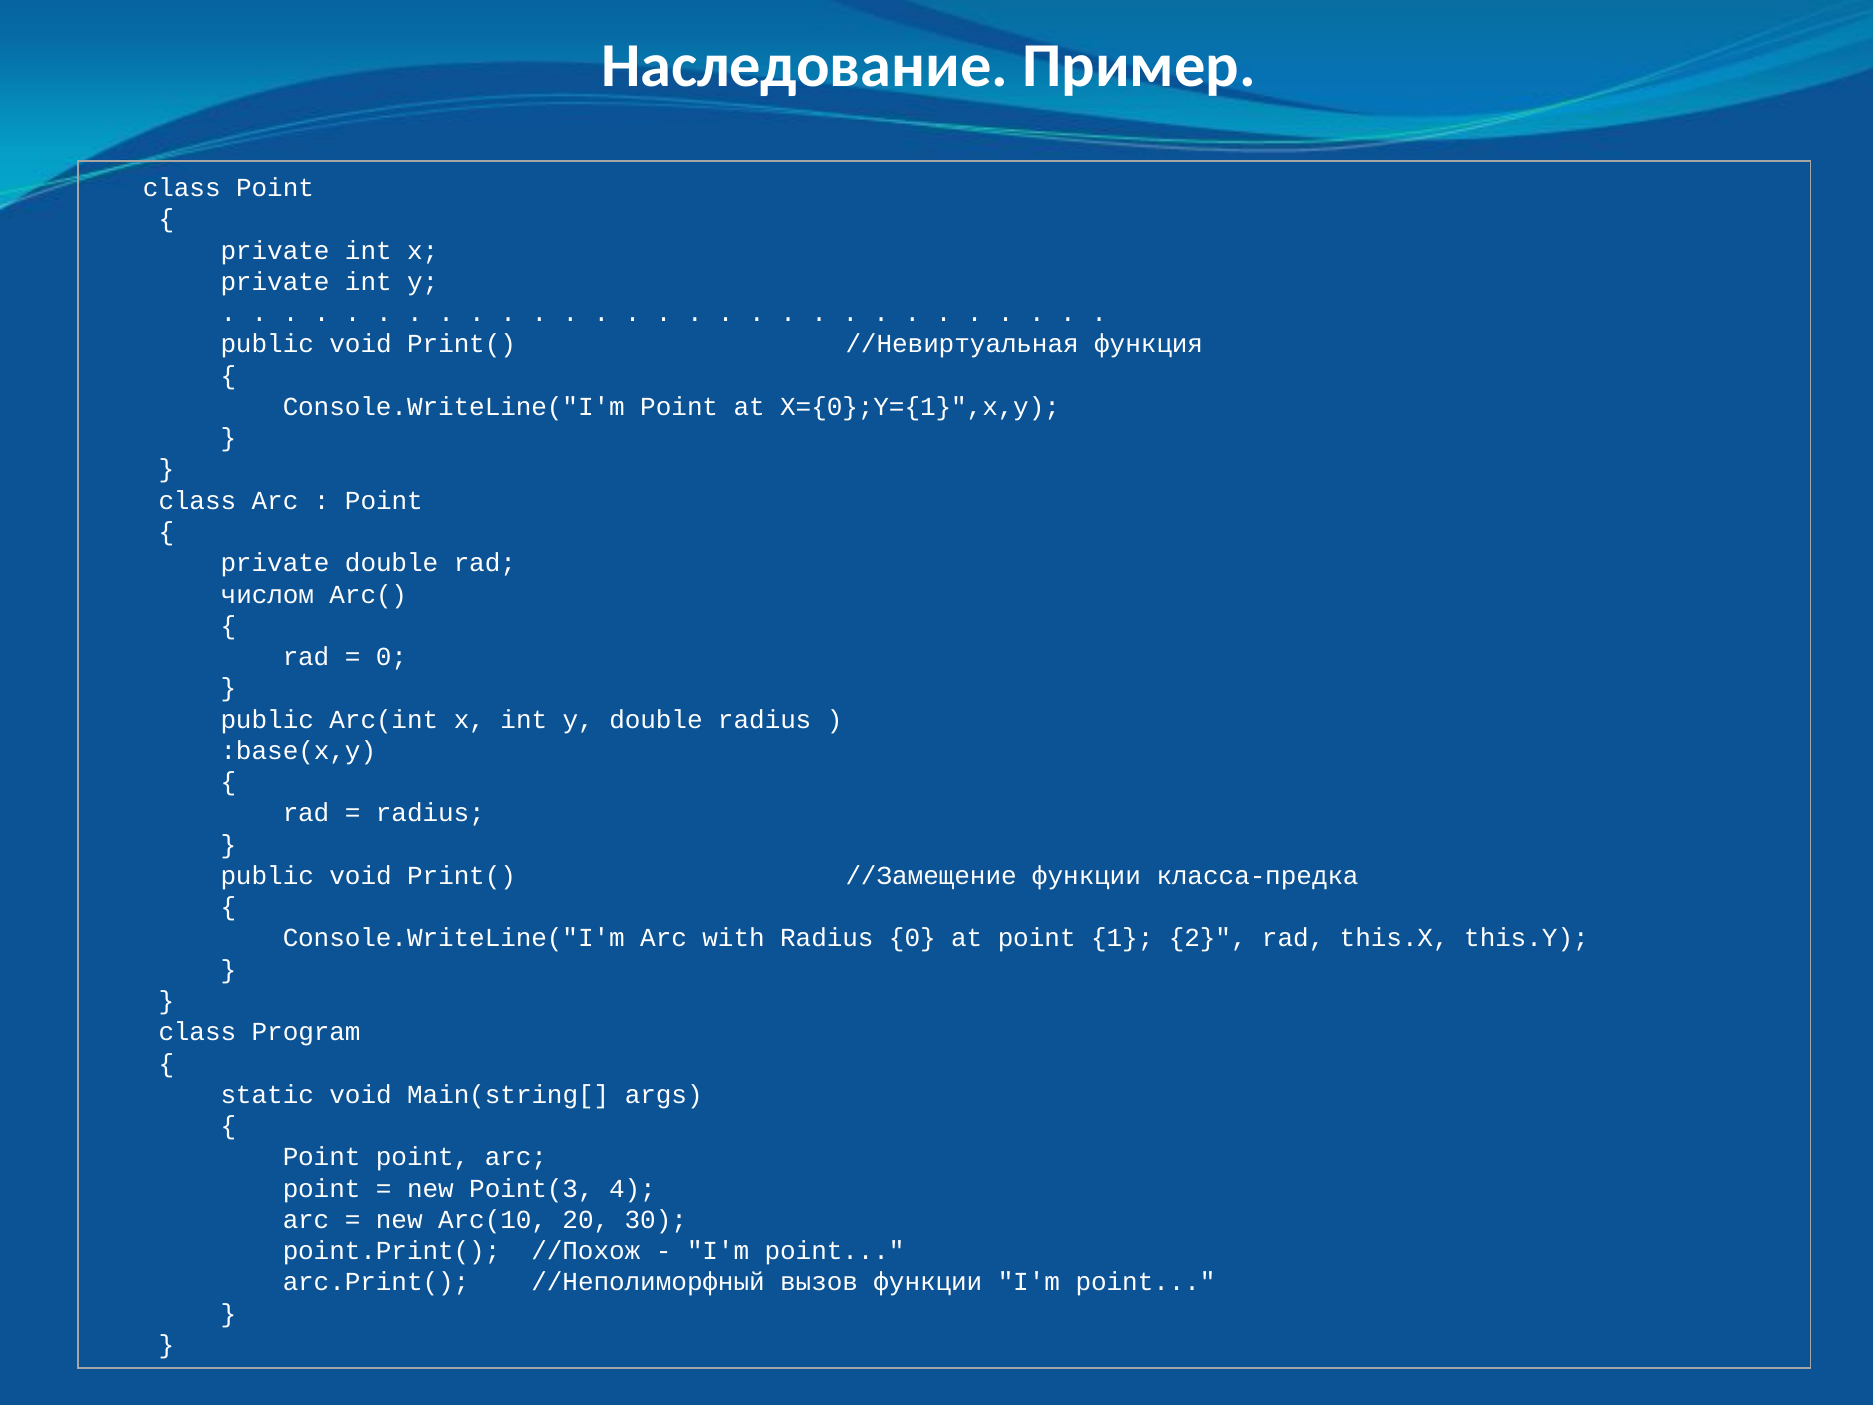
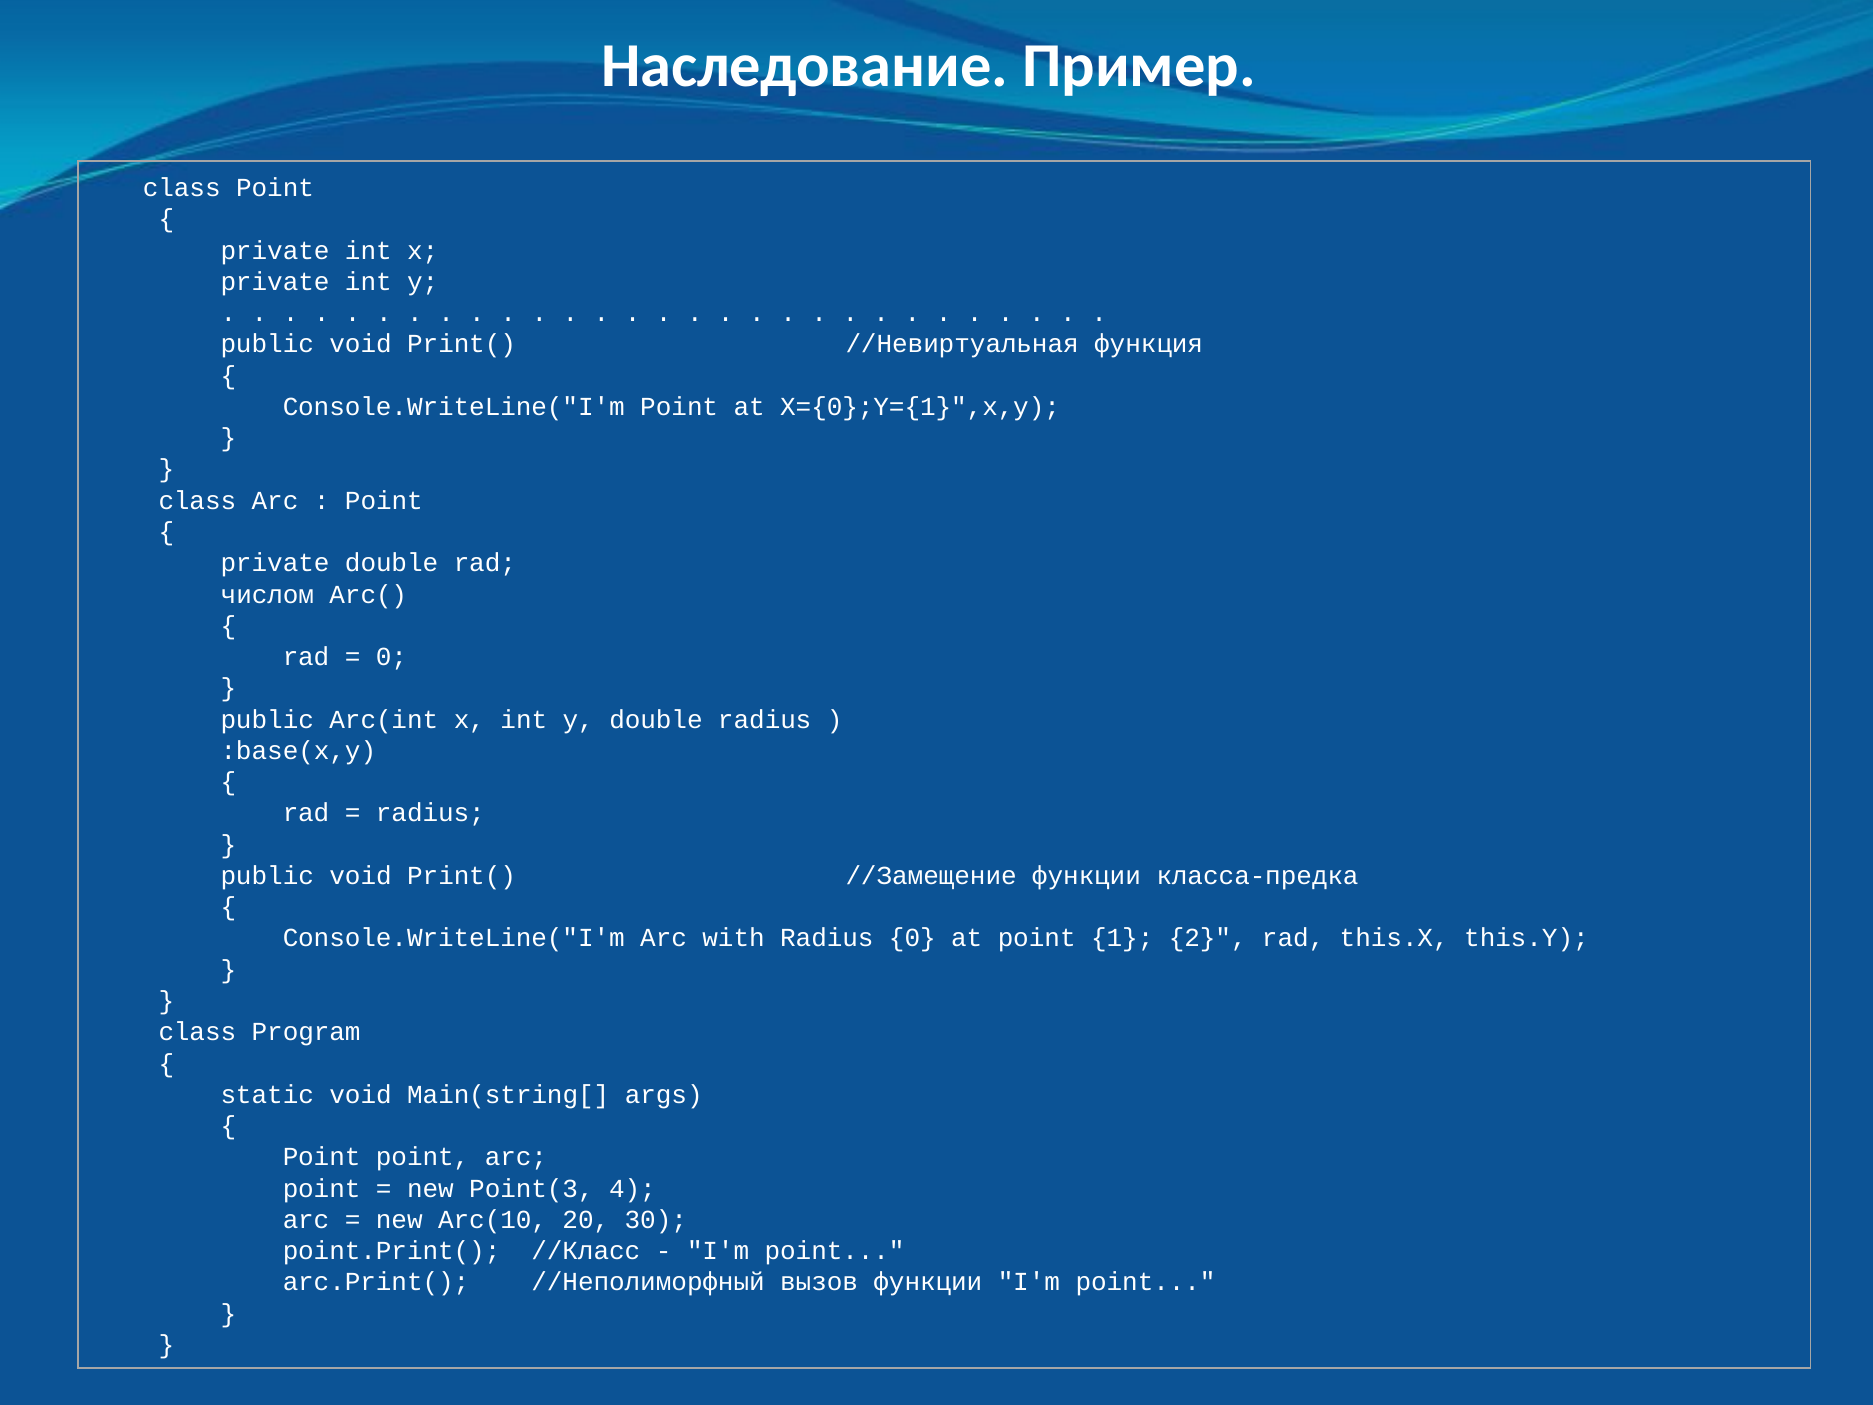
//Похож: //Похож -> //Класс
